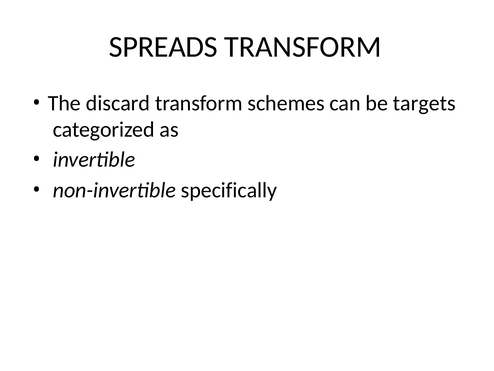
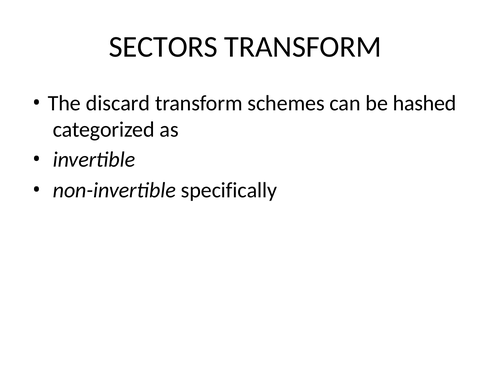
SPREADS: SPREADS -> SECTORS
targets: targets -> hashed
